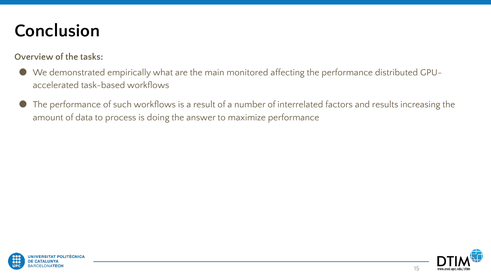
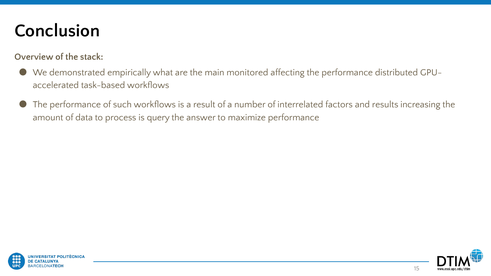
tasks: tasks -> stack
doing: doing -> query
